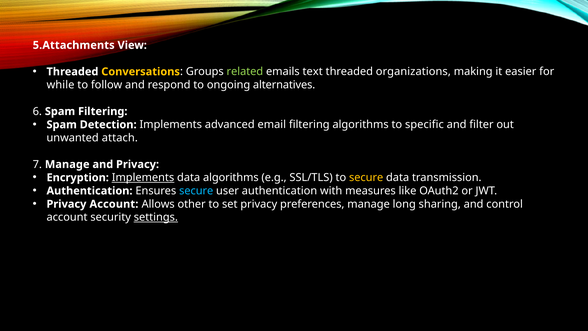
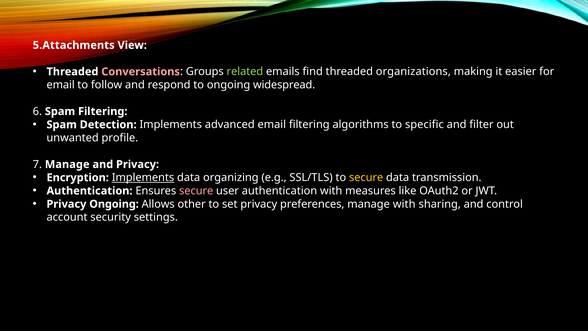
Conversations colour: yellow -> pink
text: text -> find
while at (61, 85): while -> email
alternatives: alternatives -> widespread
attach: attach -> profile
data algorithms: algorithms -> organizing
secure at (196, 191) colour: light blue -> pink
Privacy Account: Account -> Ongoing
manage long: long -> with
settings underline: present -> none
